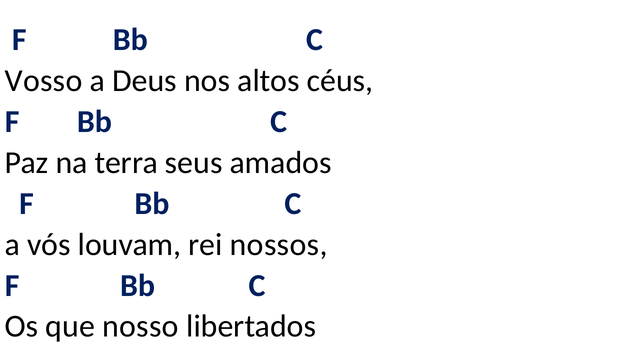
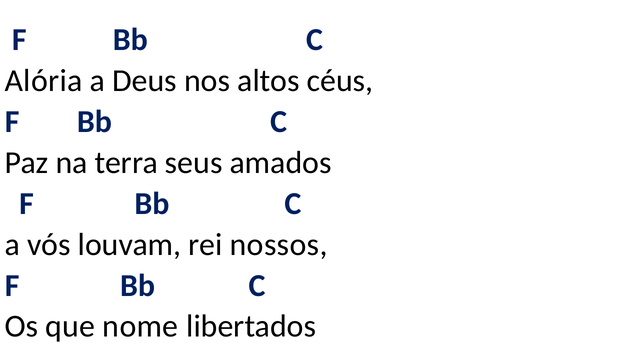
Vosso: Vosso -> Alória
nosso: nosso -> nome
